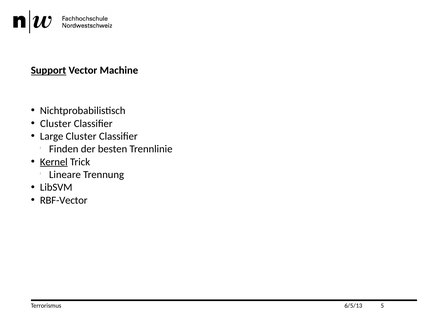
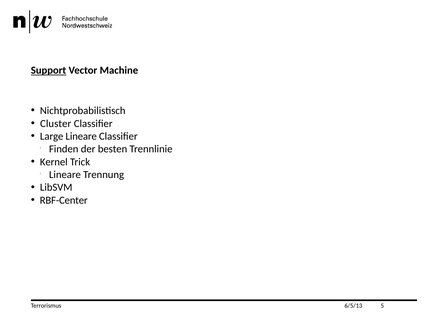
Large Cluster: Cluster -> Lineare
Kernel underline: present -> none
RBF-Vector: RBF-Vector -> RBF-Center
